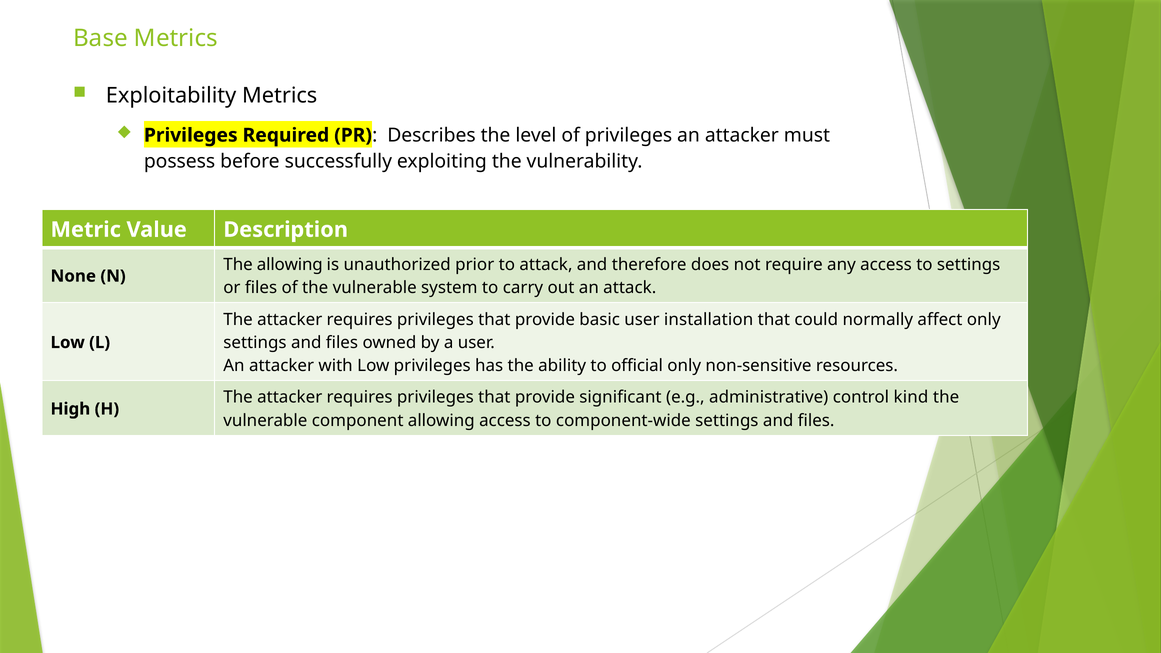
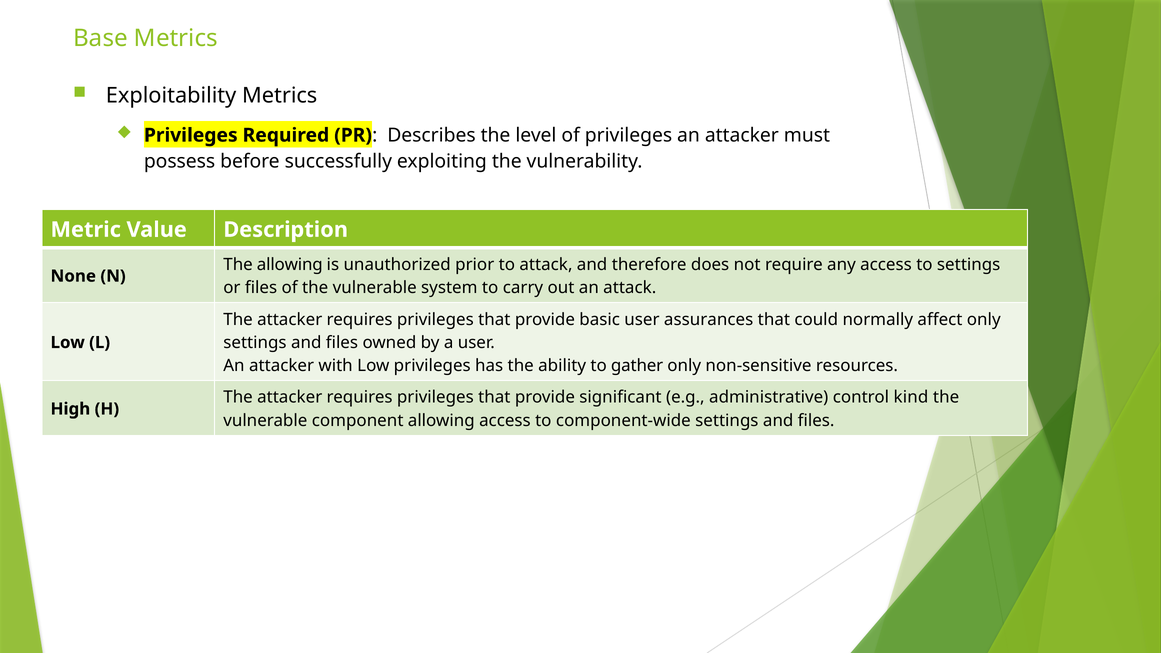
installation: installation -> assurances
official: official -> gather
